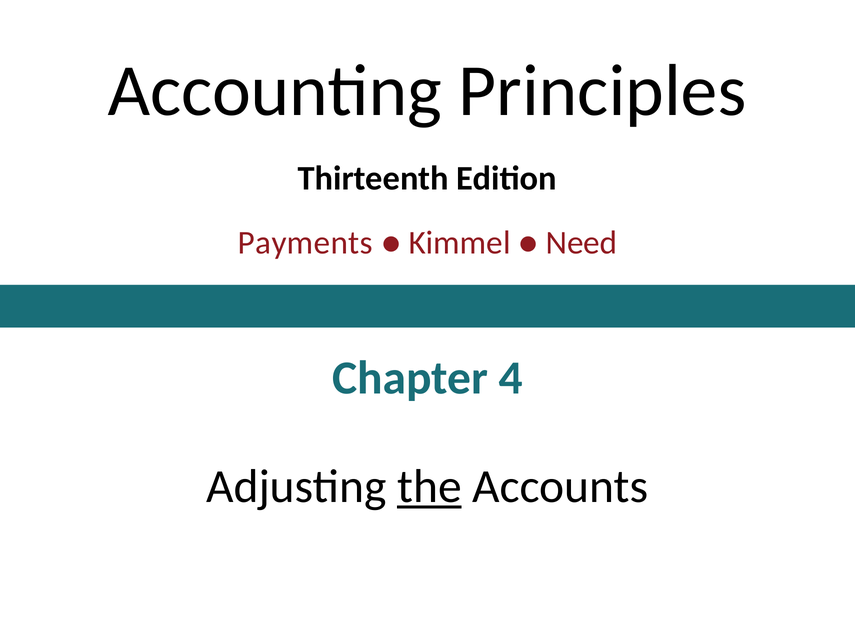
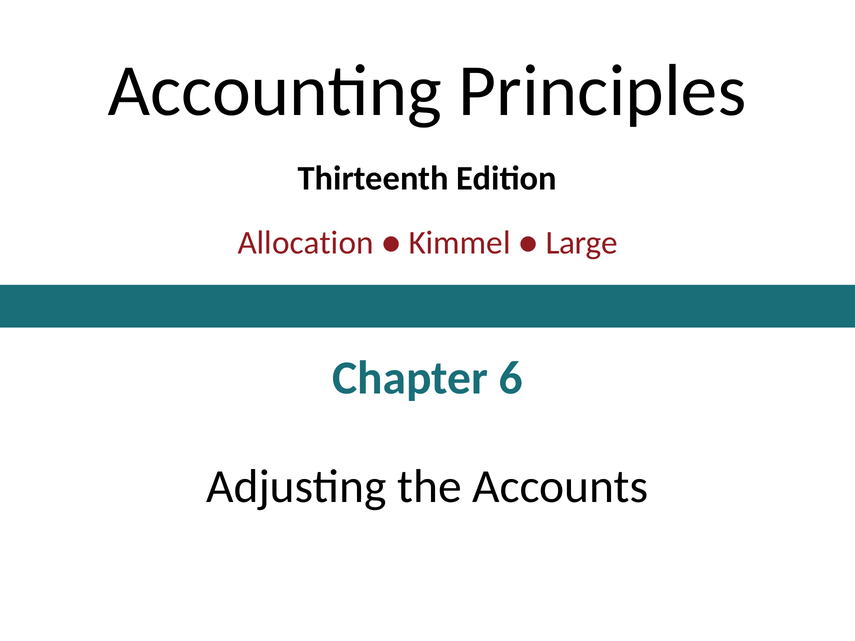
Payments: Payments -> Allocation
Need: Need -> Large
4: 4 -> 6
the underline: present -> none
